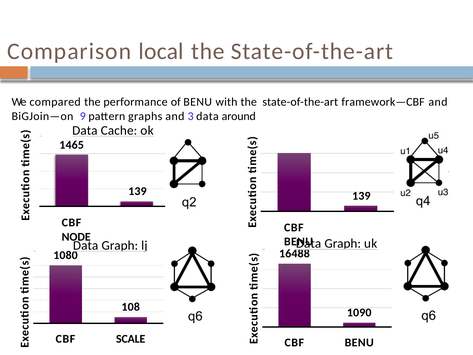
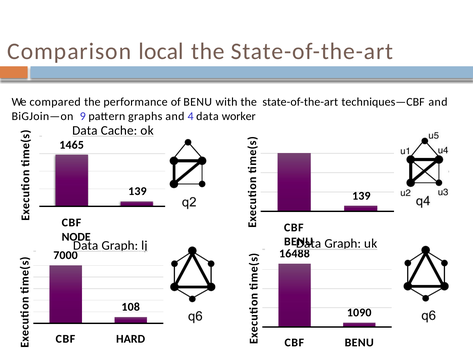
framework—CBF: framework—CBF -> techniques—CBF
3: 3 -> 4
around: around -> worker
1080: 1080 -> 7000
SCALE: SCALE -> HARD
